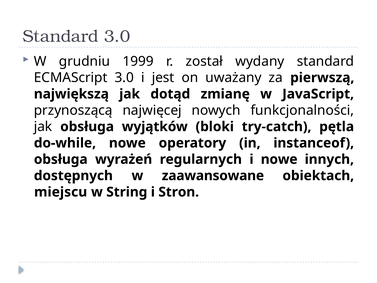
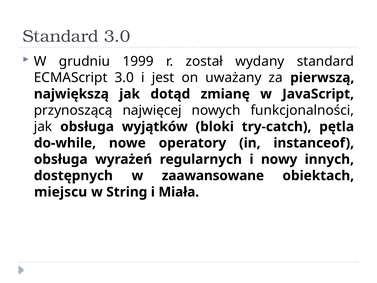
i nowe: nowe -> nowy
Stron: Stron -> Miała
